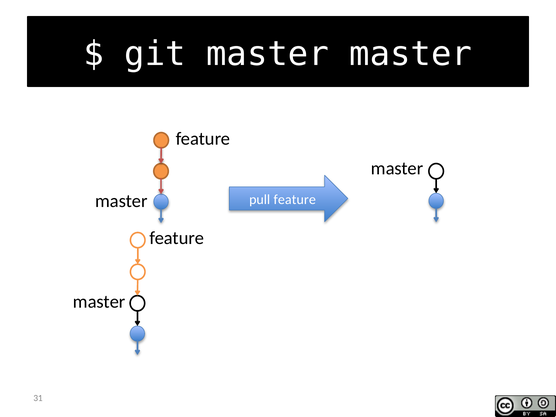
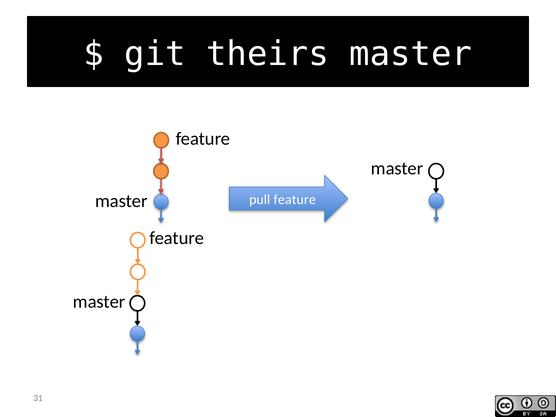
git master: master -> theirs
